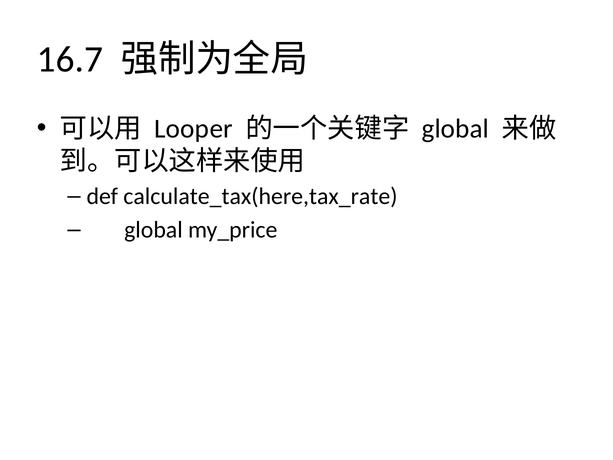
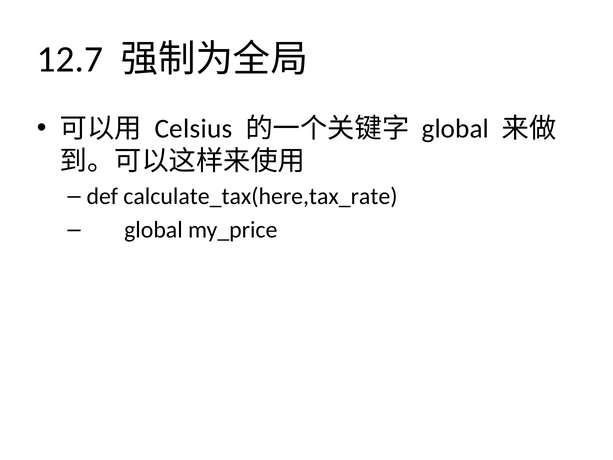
16.7: 16.7 -> 12.7
Looper: Looper -> Celsius
